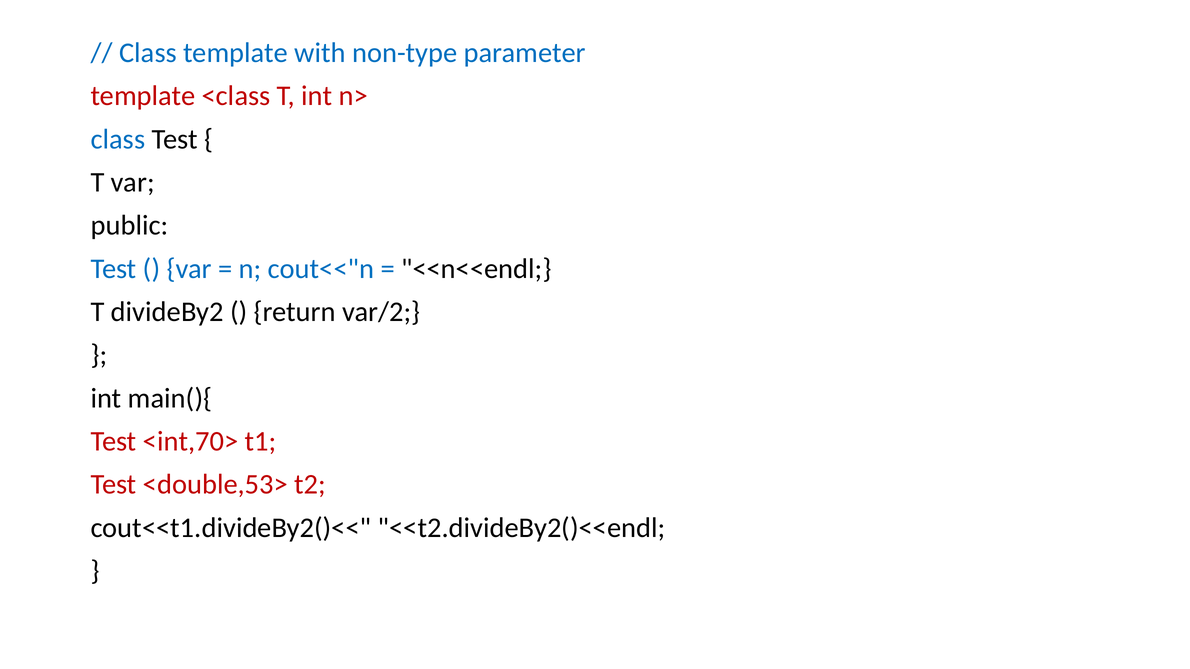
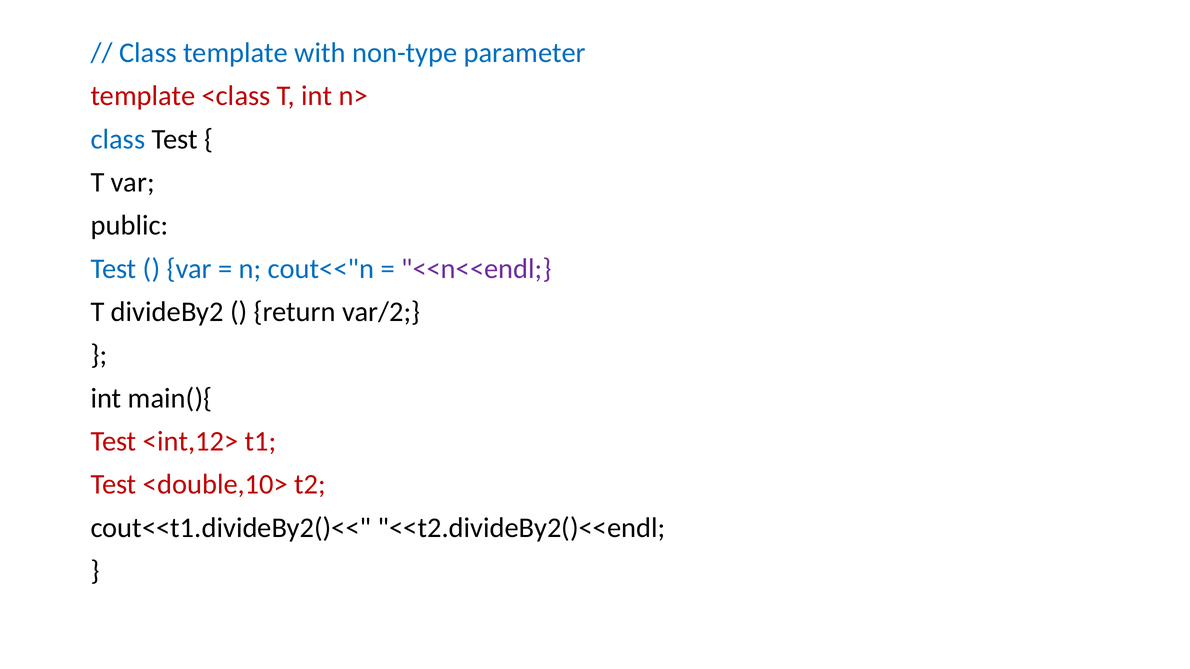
<<n<<endl colour: black -> purple
<int,70>: <int,70> -> <int,12>
<double,53>: <double,53> -> <double,10>
